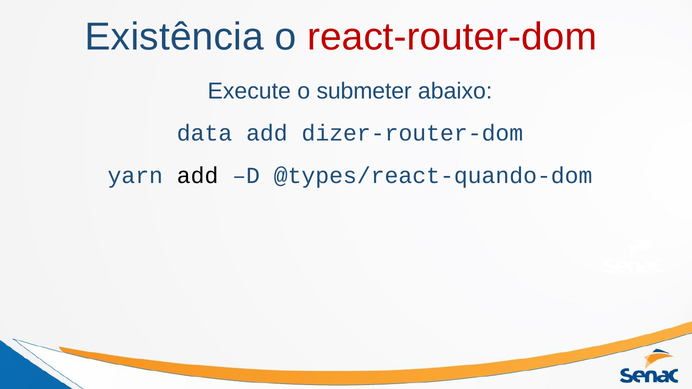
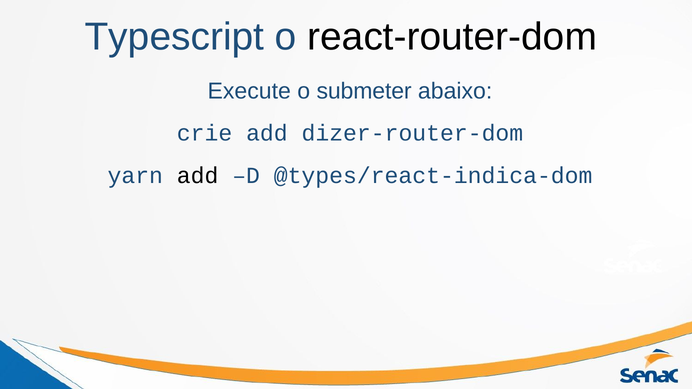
Existência: Existência -> Typescript
react-router-dom colour: red -> black
data: data -> crie
@types/react-quando-dom: @types/react-quando-dom -> @types/react-indica-dom
